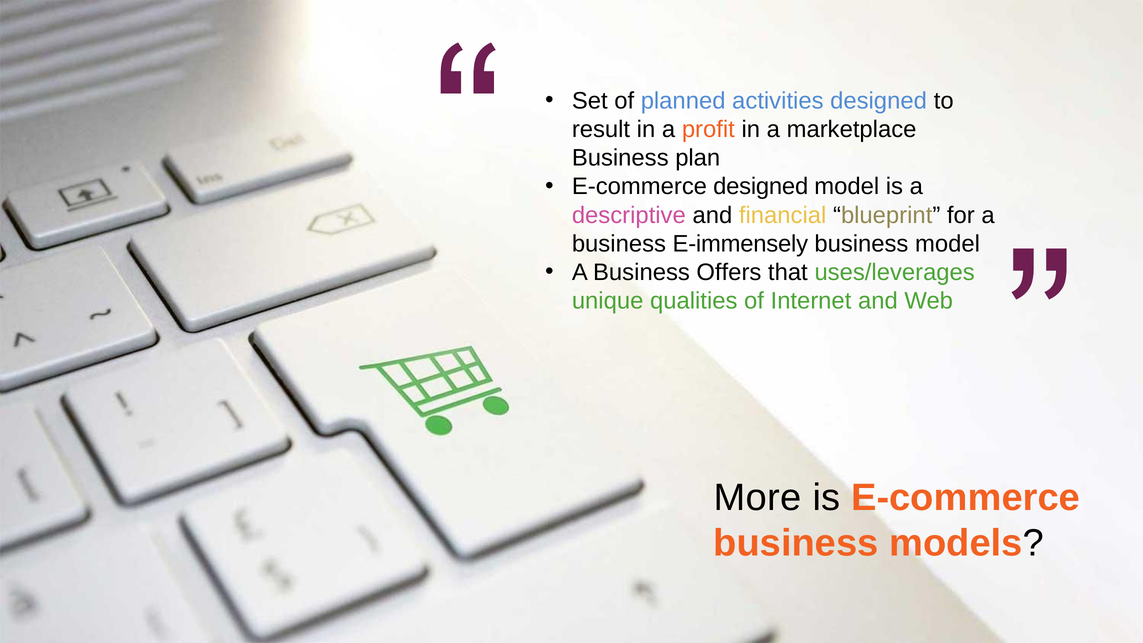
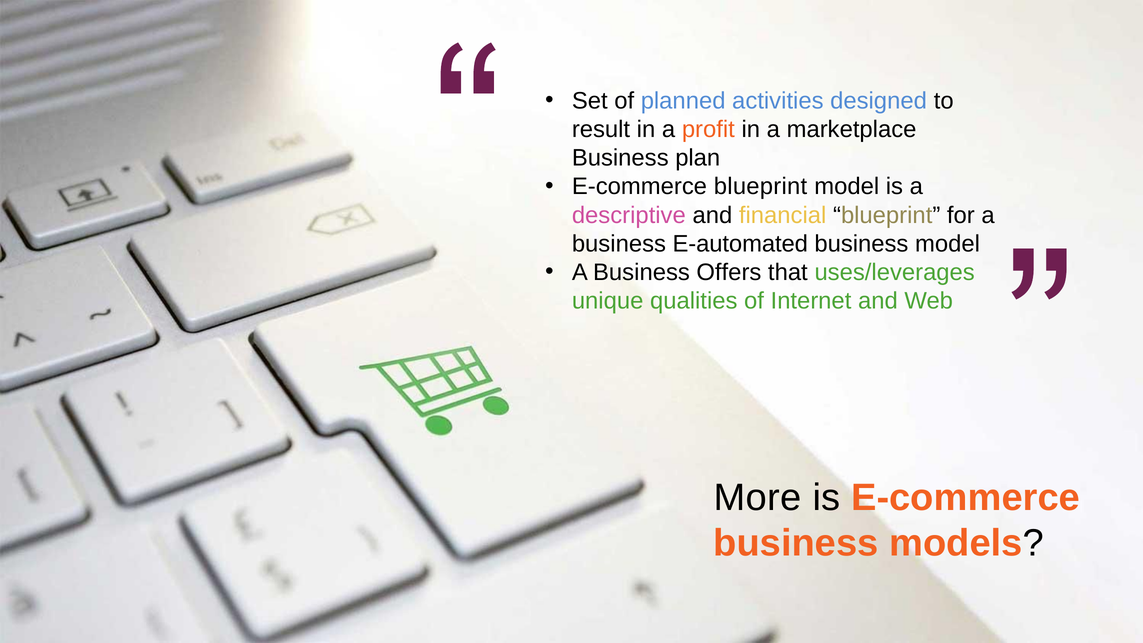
E-commerce designed: designed -> blueprint
E-immensely: E-immensely -> E-automated
